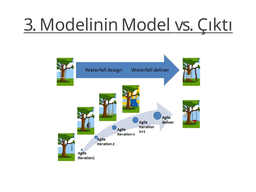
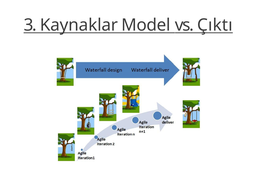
Modelinin: Modelinin -> Kaynaklar
